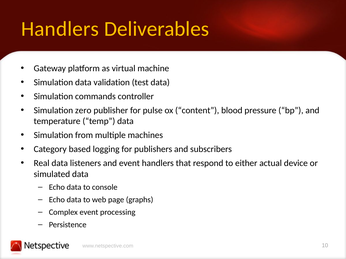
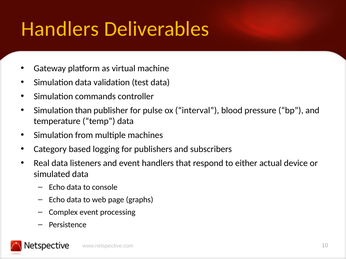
zero: zero -> than
content: content -> interval
